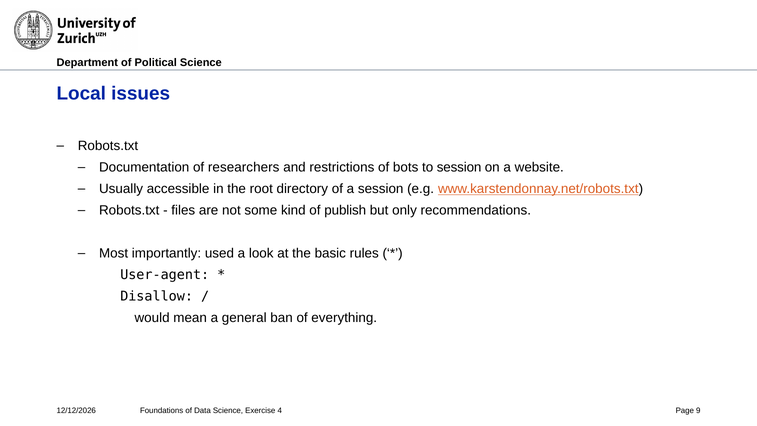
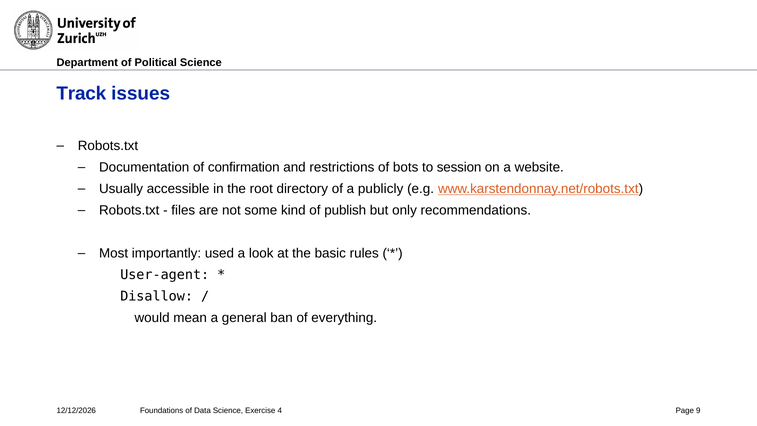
Local: Local -> Track
researchers: researchers -> confirmation
a session: session -> publicly
